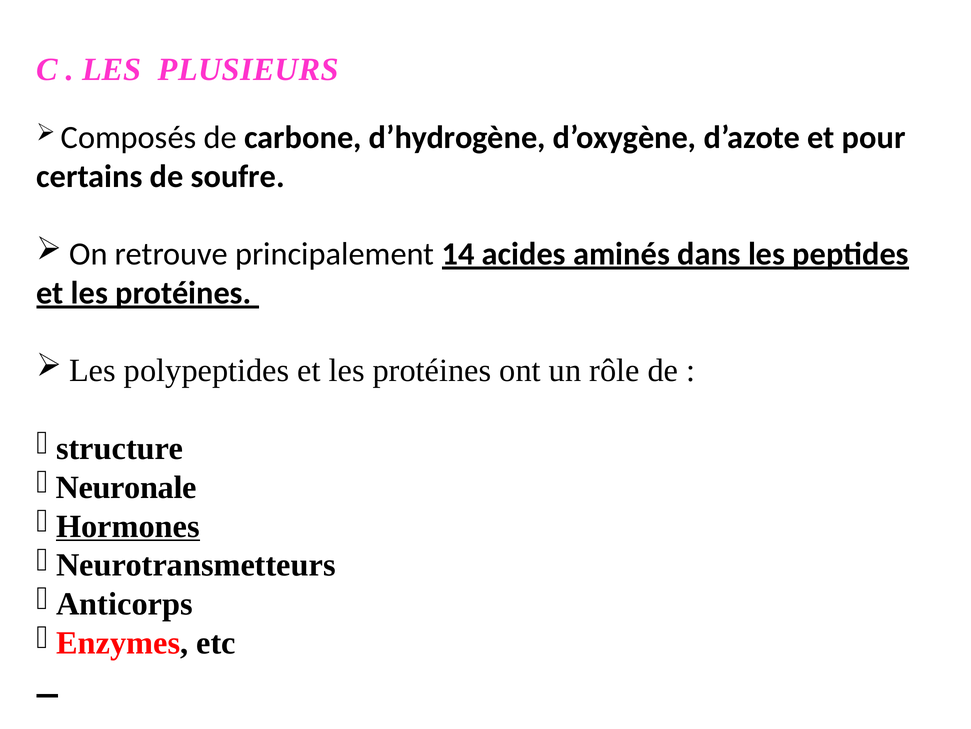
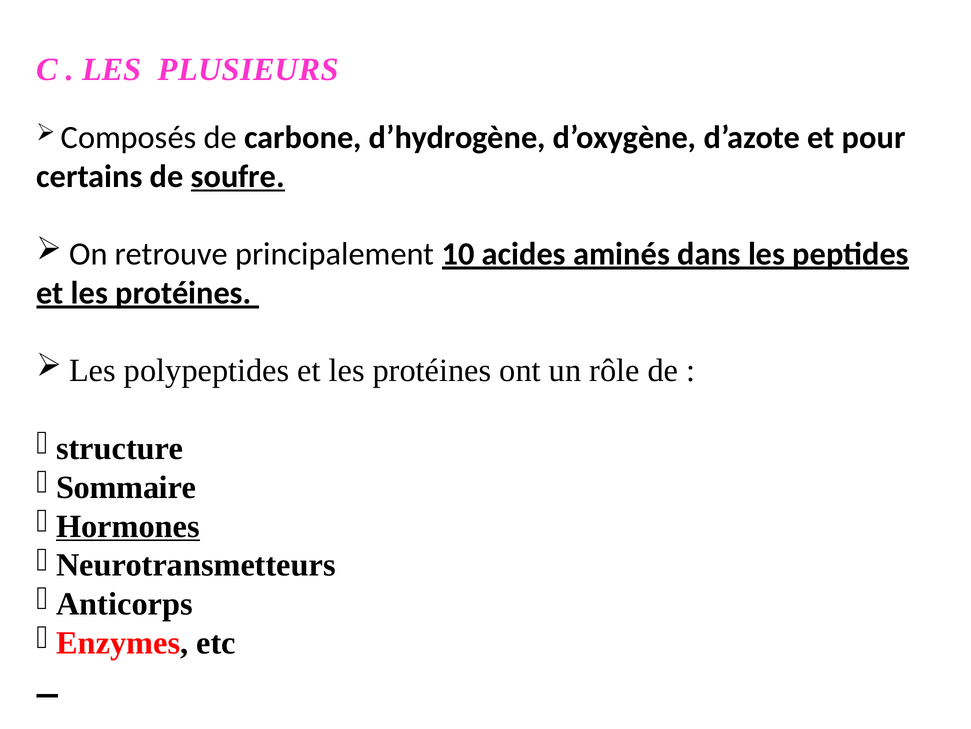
soufre underline: none -> present
14: 14 -> 10
Neuronale: Neuronale -> Sommaire
